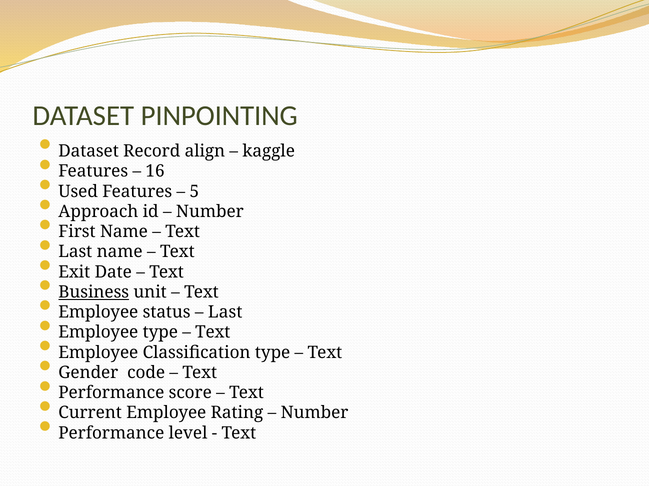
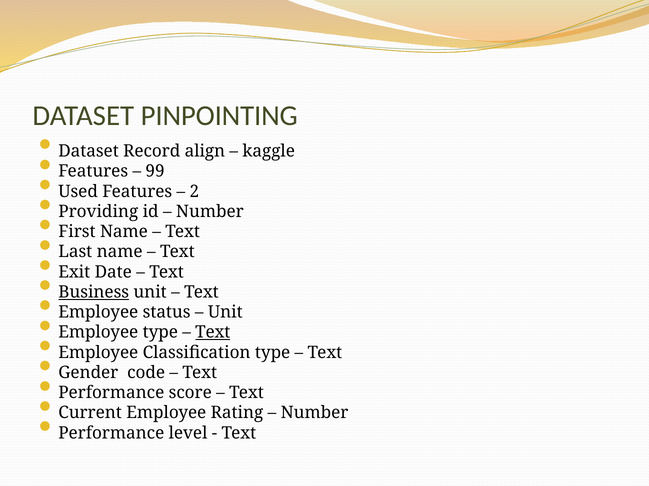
16: 16 -> 99
5: 5 -> 2
Approach: Approach -> Providing
Last at (225, 313): Last -> Unit
Text at (213, 333) underline: none -> present
